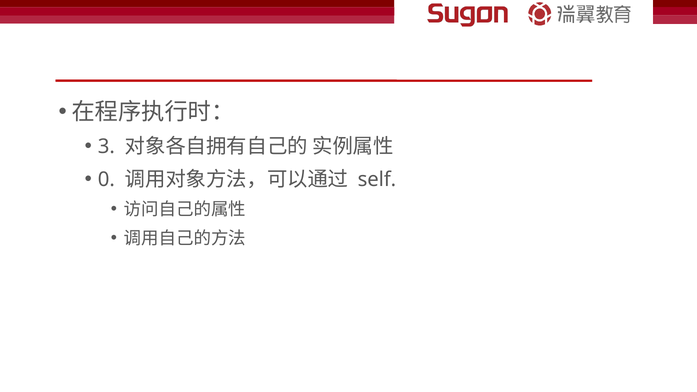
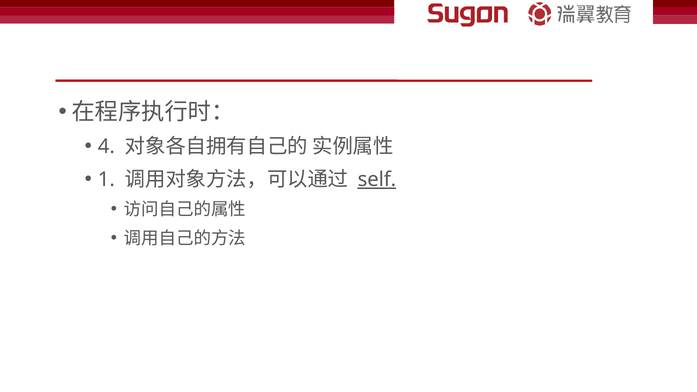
3: 3 -> 4
0: 0 -> 1
self underline: none -> present
